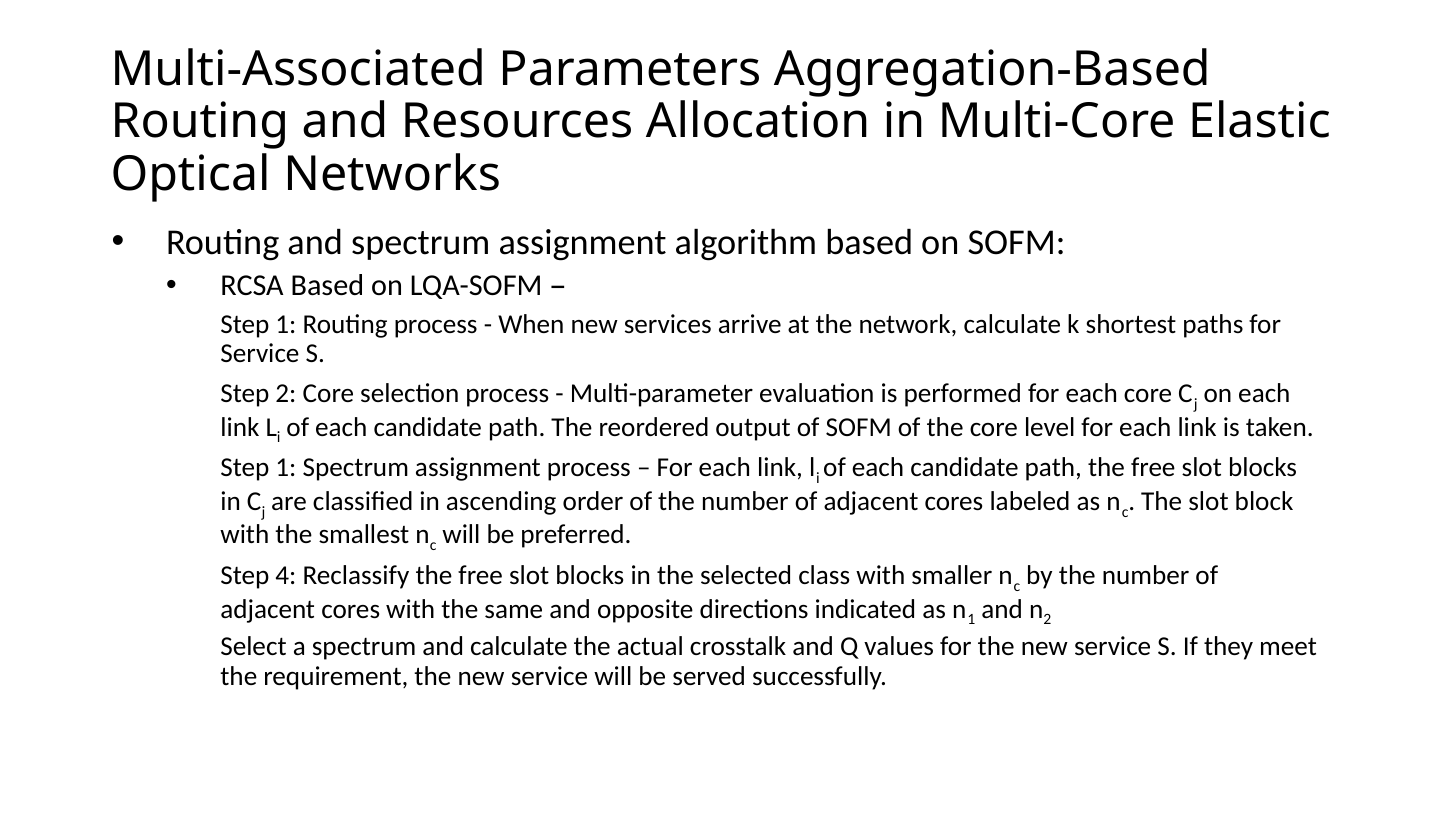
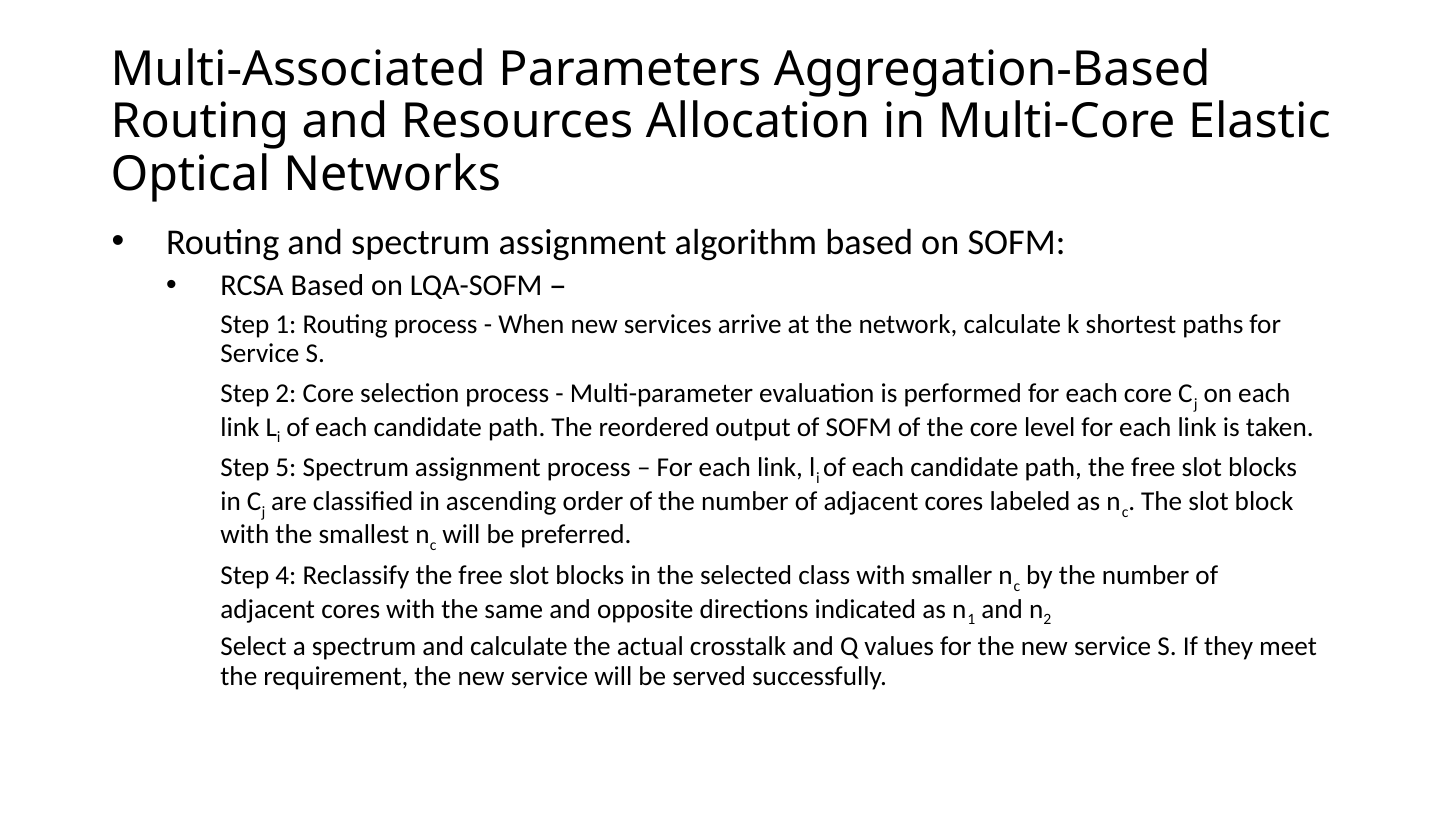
1 at (286, 468): 1 -> 5
